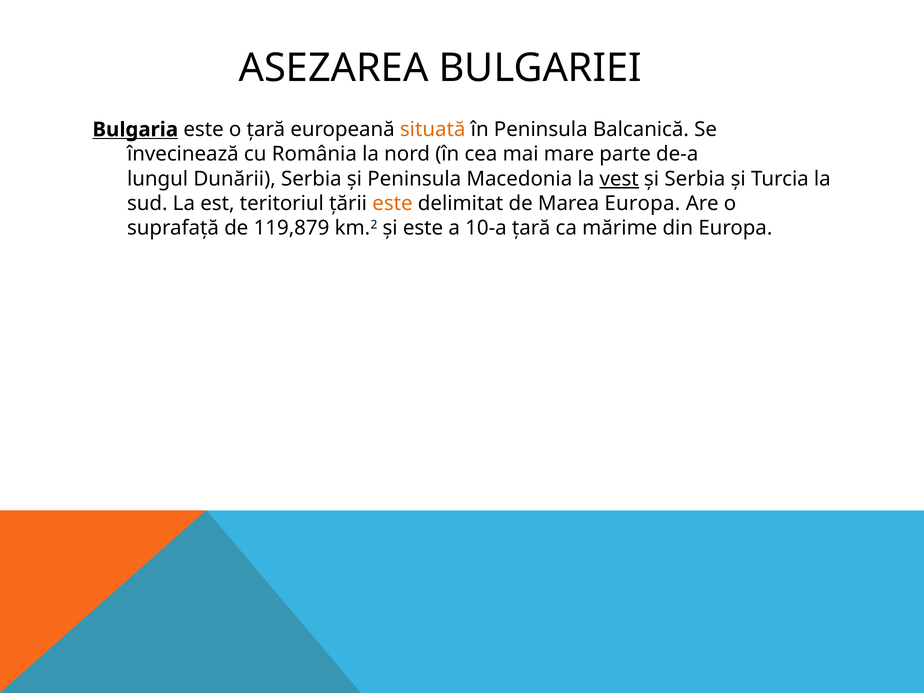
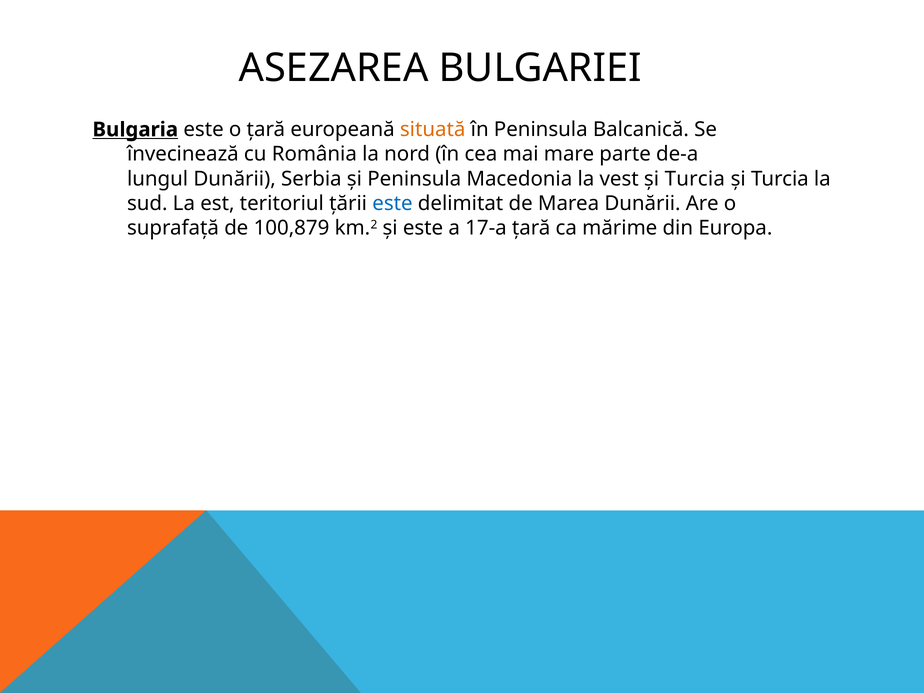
vest underline: present -> none
Serbia at (695, 179): Serbia -> Turcia
este at (392, 203) colour: orange -> blue
Marea Europa: Europa -> Dunării
119,879: 119,879 -> 100,879
10-a: 10-a -> 17-a
